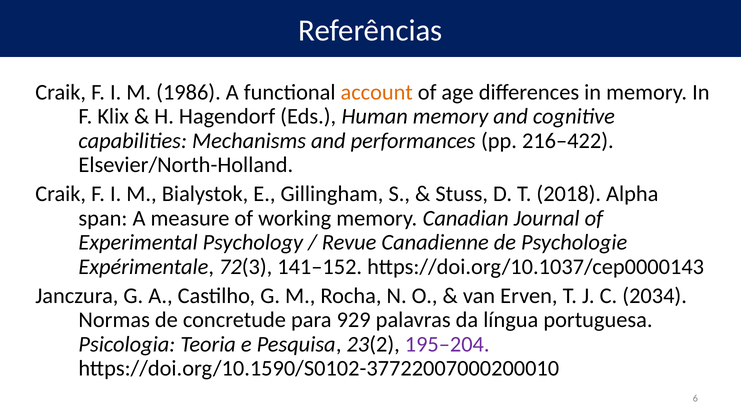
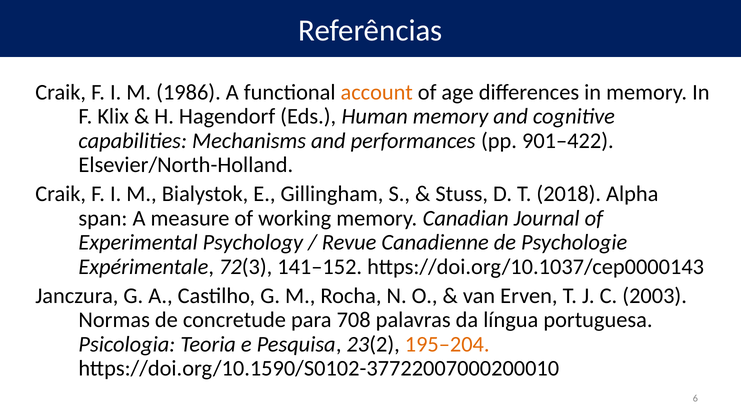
216–422: 216–422 -> 901–422
2034: 2034 -> 2003
929: 929 -> 708
195–204 colour: purple -> orange
